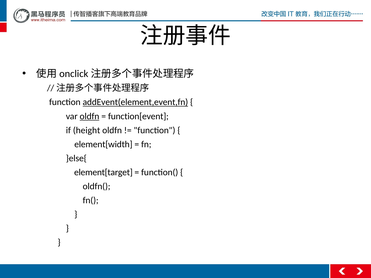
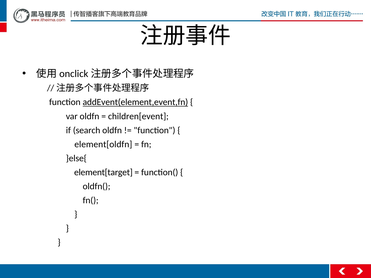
oldfn at (89, 116) underline: present -> none
function[event: function[event -> children[event
height: height -> search
element[width: element[width -> element[oldfn
